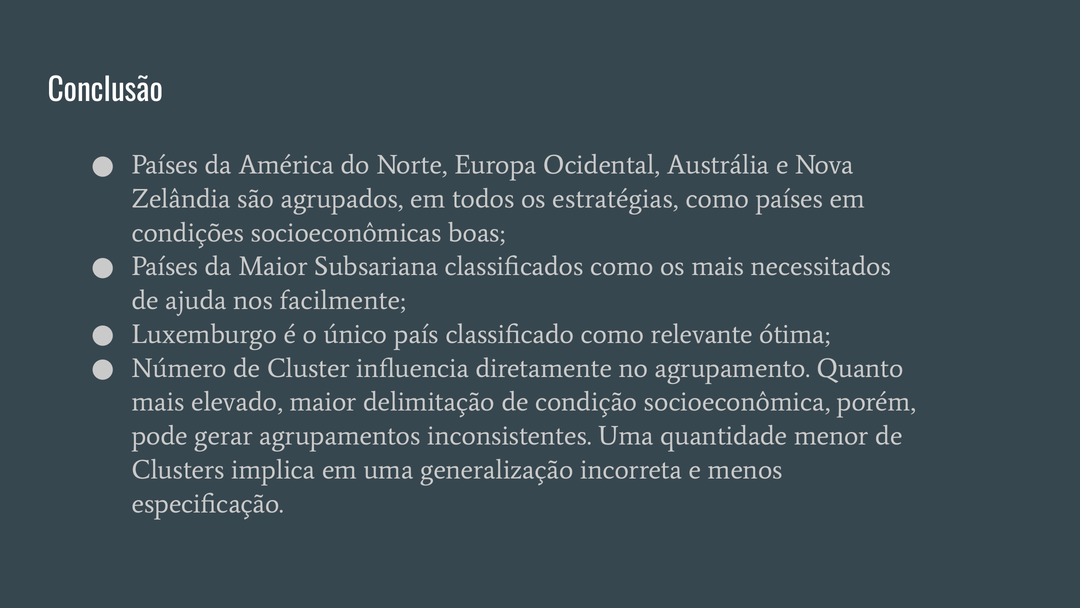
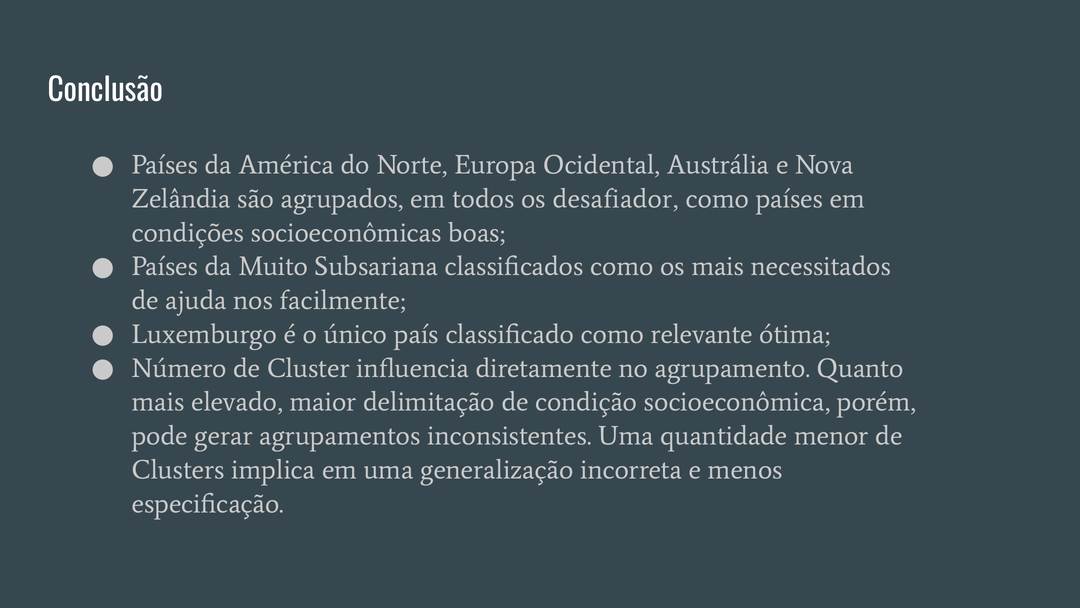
estratégias: estratégias -> desafiador
da Maior: Maior -> Muito
